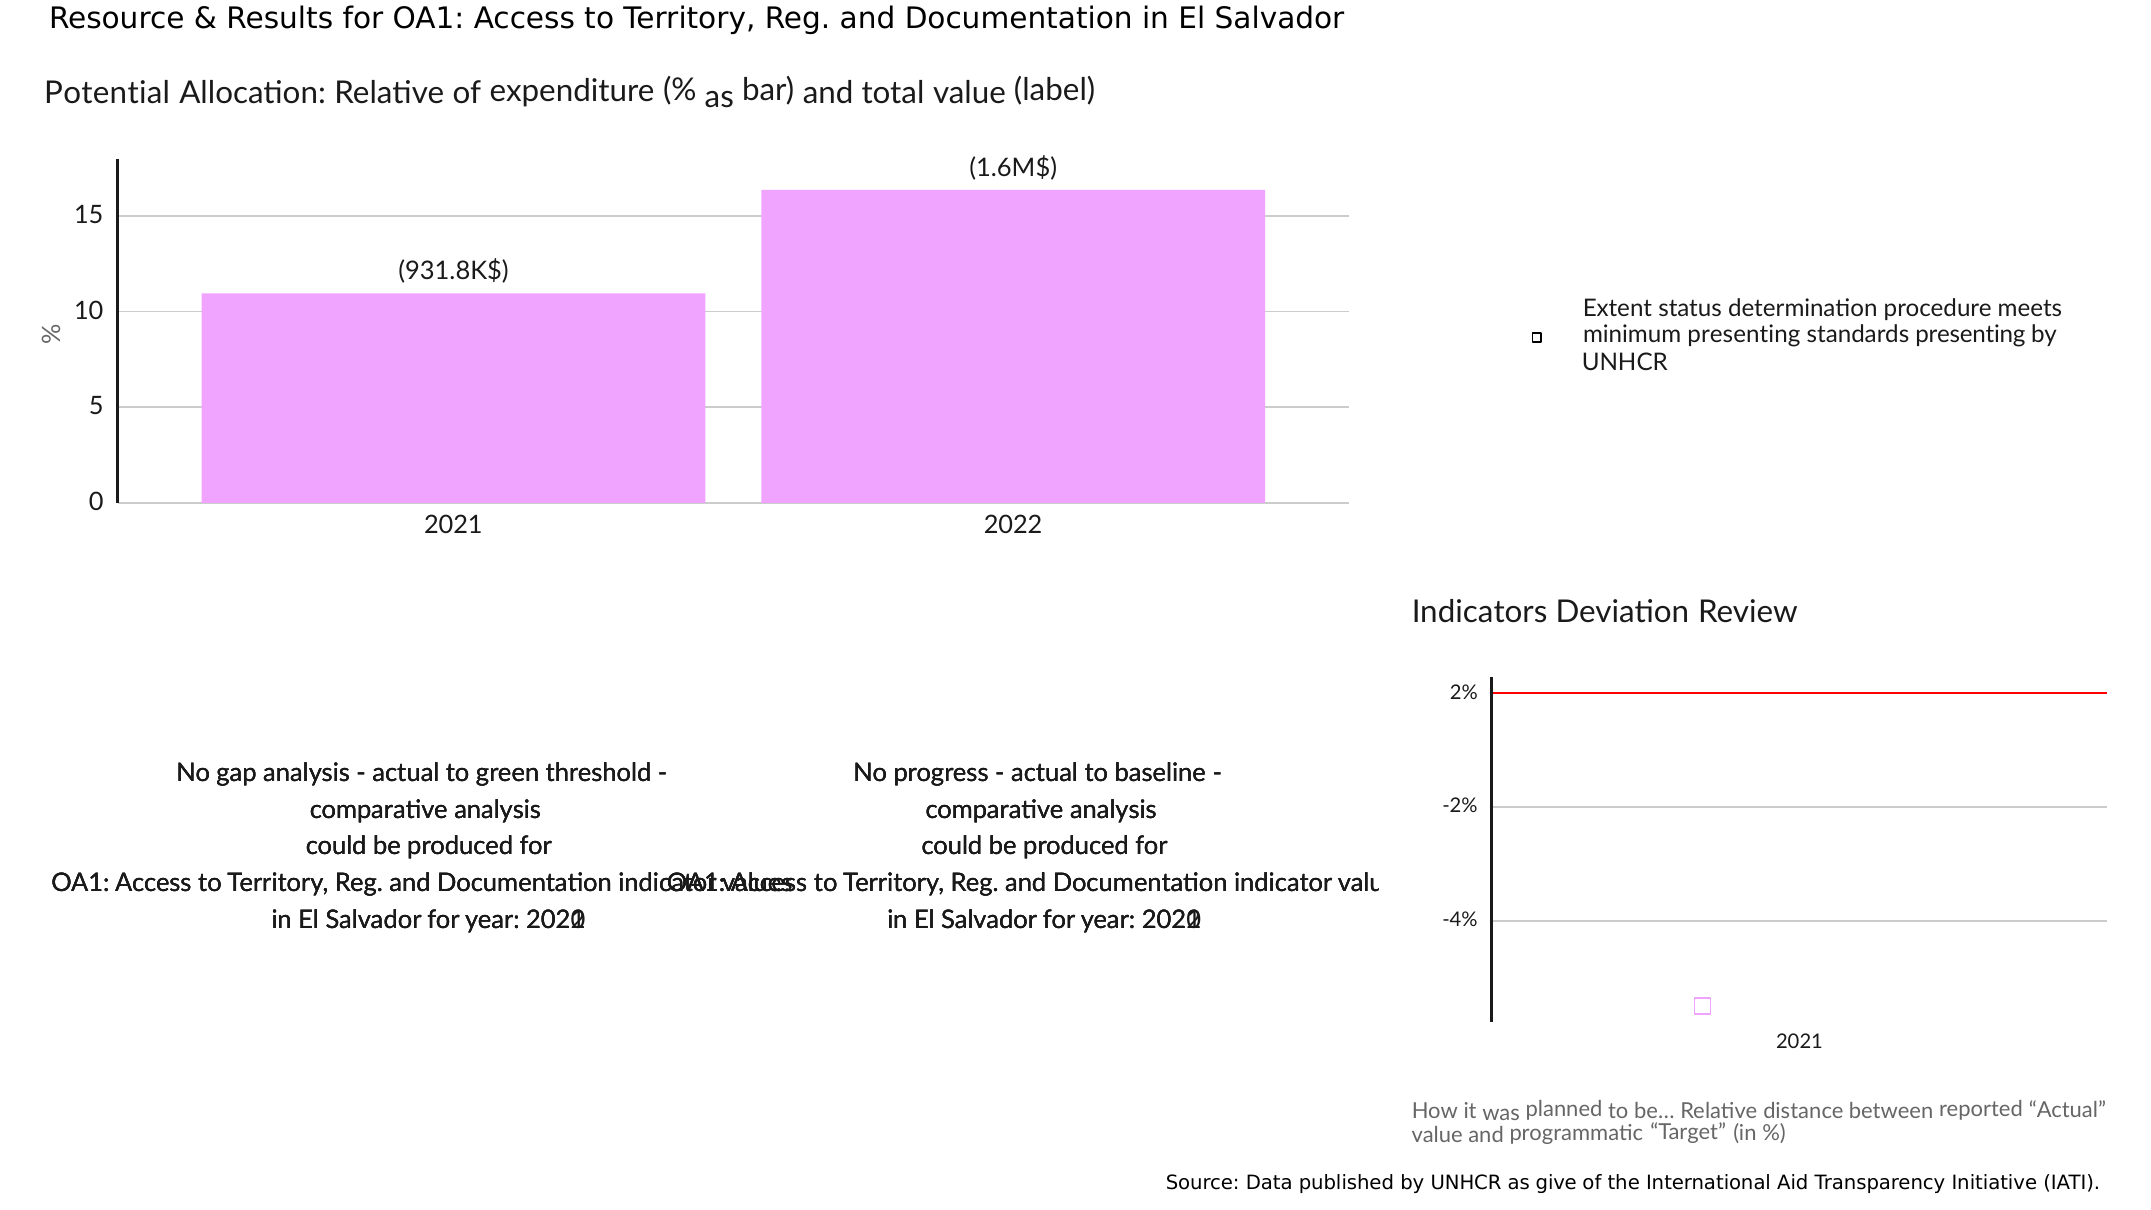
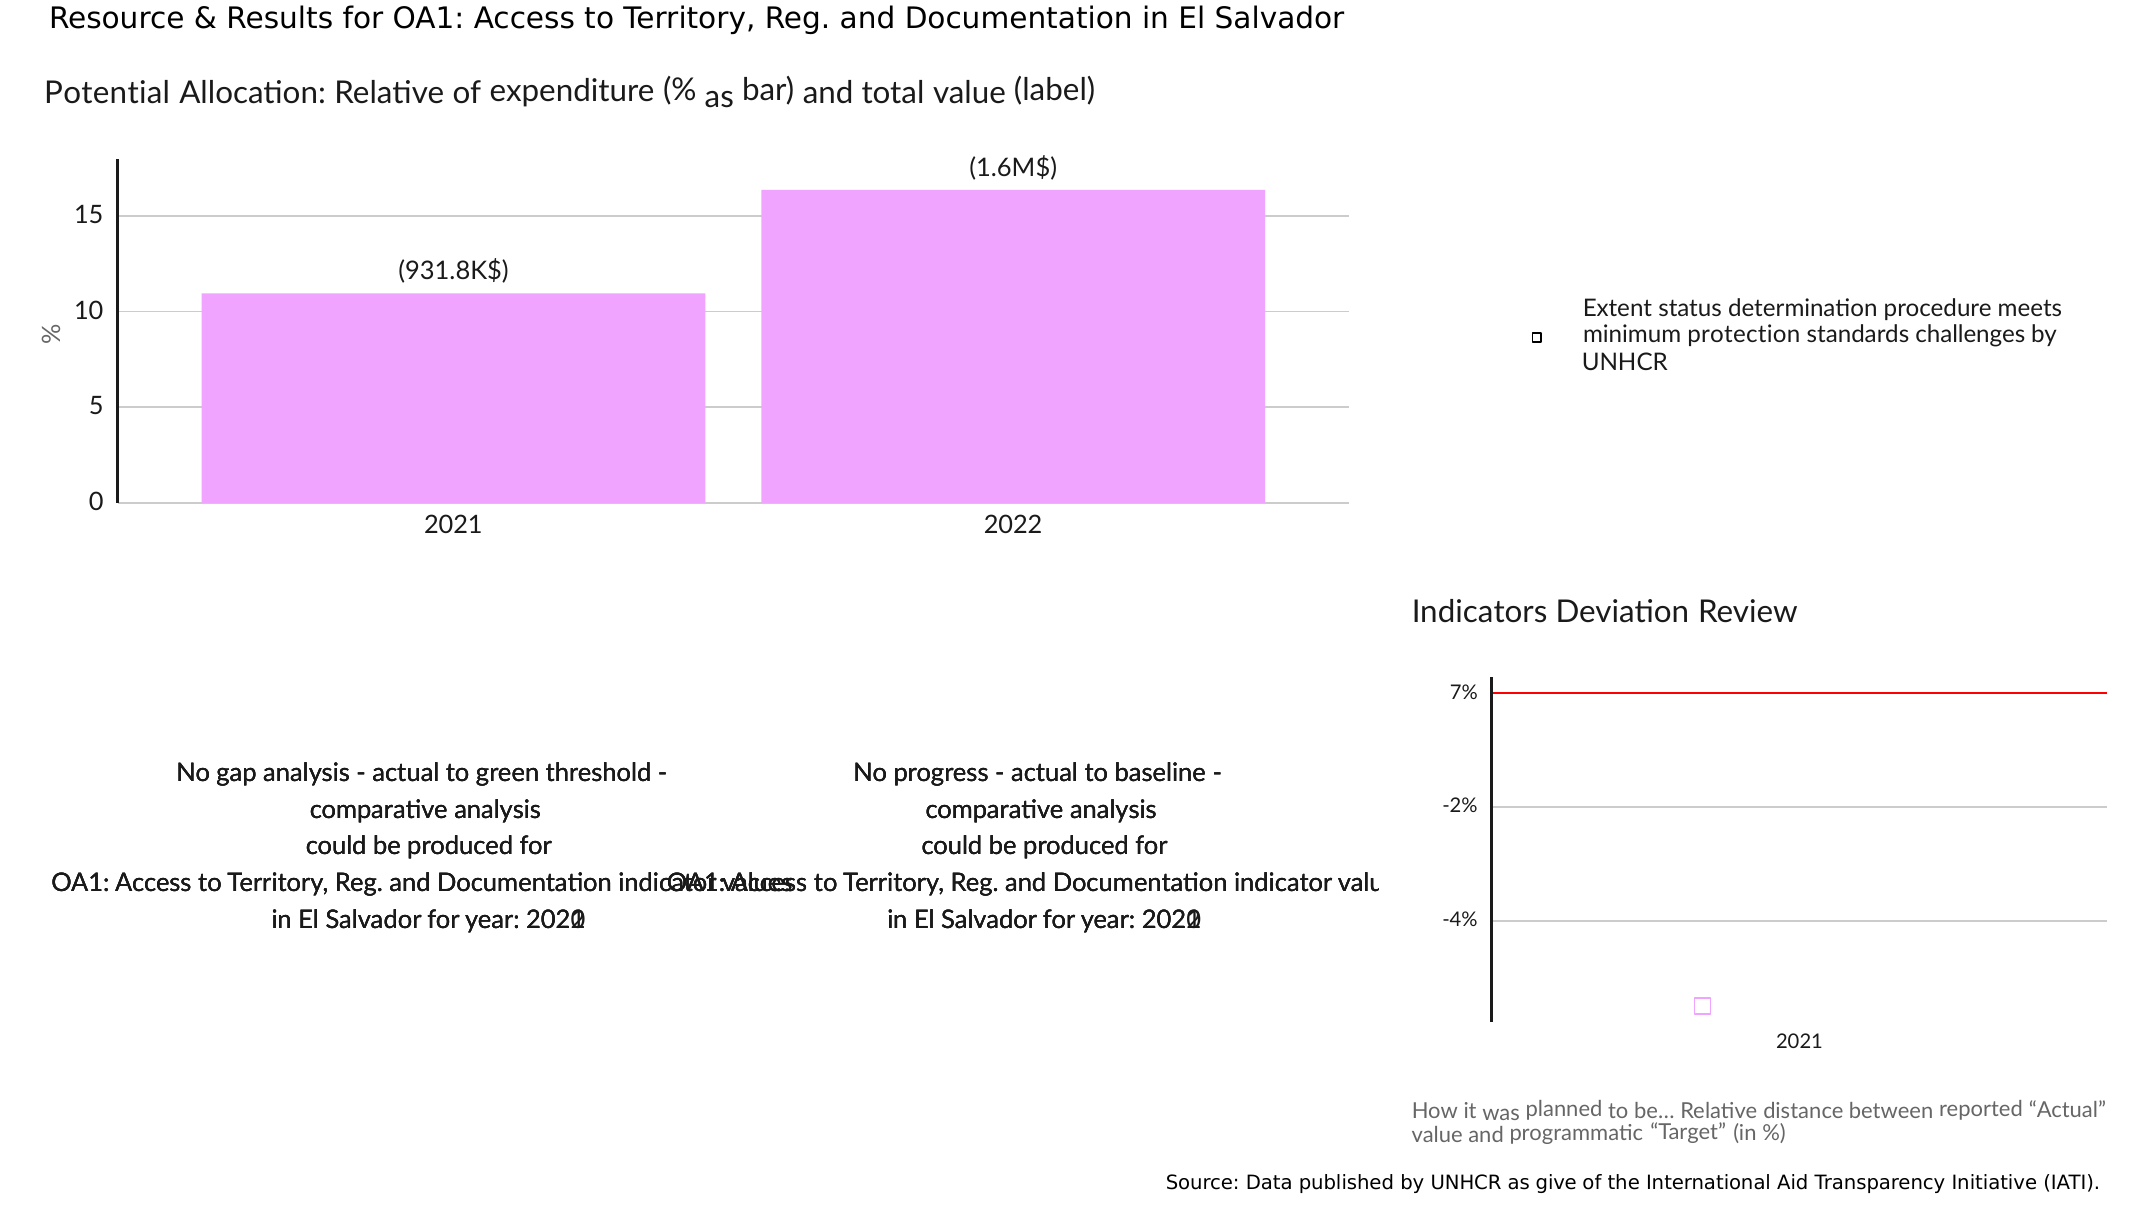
minimum presenting: presenting -> protection
standards presenting: presenting -> challenges
2%: 2% -> 7%
